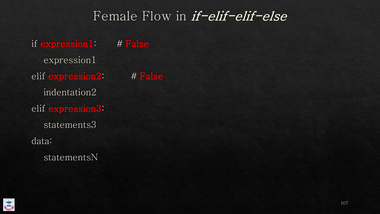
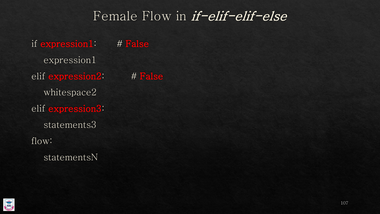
indentation2: indentation2 -> whitespace2
data at (42, 141): data -> flow
